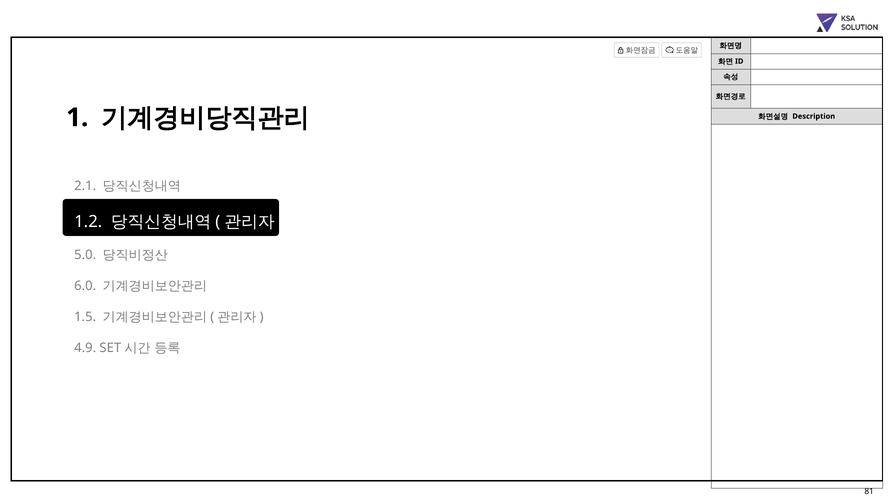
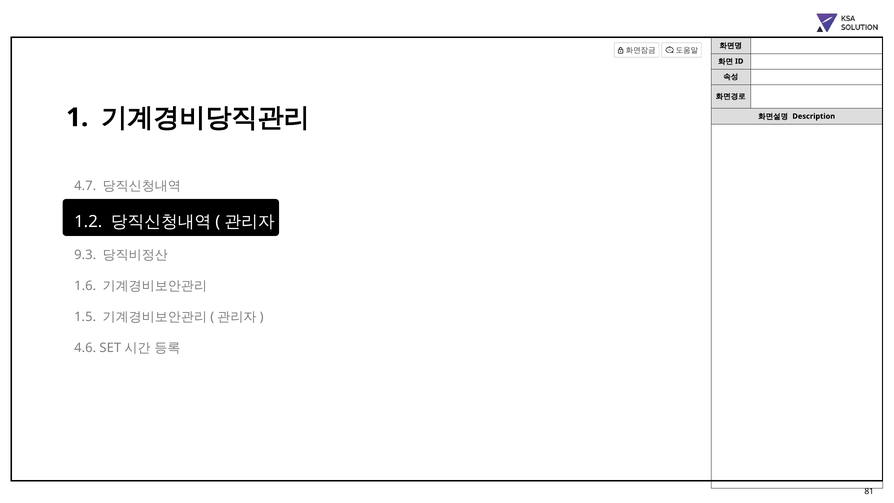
2.1: 2.1 -> 4.7
5.0: 5.0 -> 9.3
6.0: 6.0 -> 1.6
4.9: 4.9 -> 4.6
